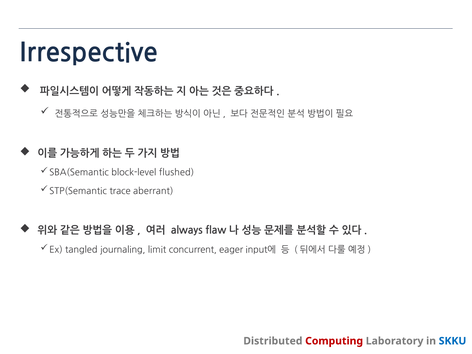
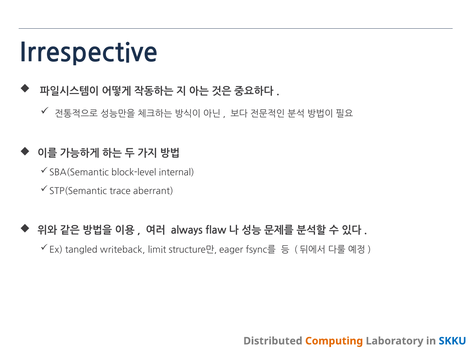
flushed: flushed -> internal
journaling: journaling -> writeback
concurrent: concurrent -> structure만
input에: input에 -> fsync를
Computing colour: red -> orange
